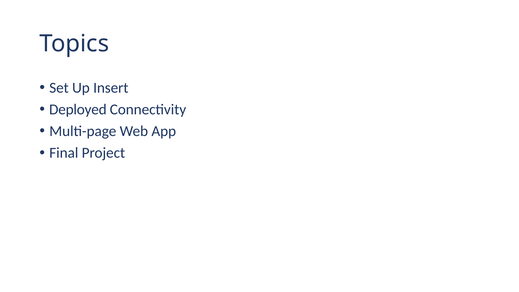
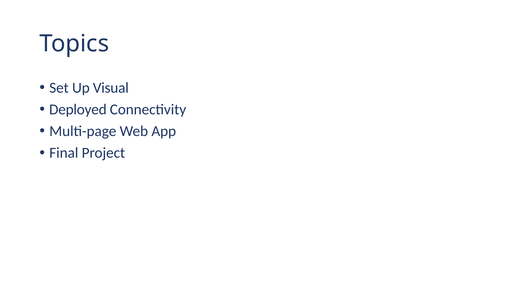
Insert: Insert -> Visual
